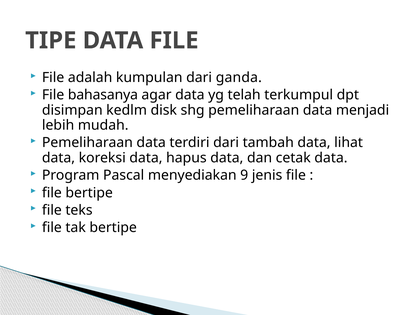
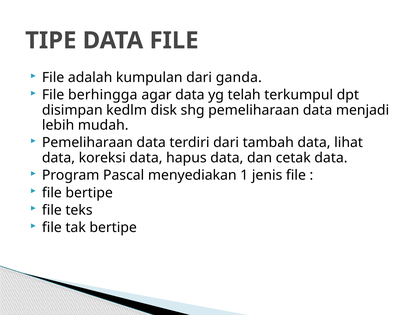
bahasanya: bahasanya -> berhingga
9: 9 -> 1
